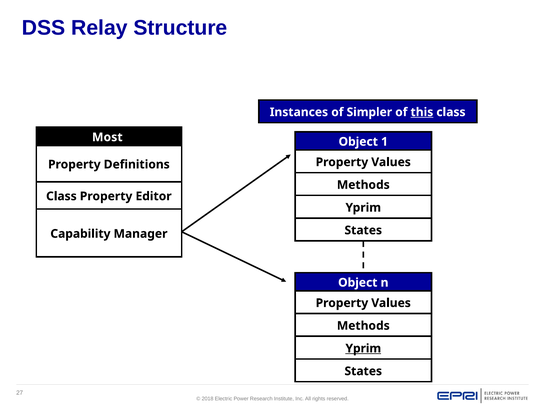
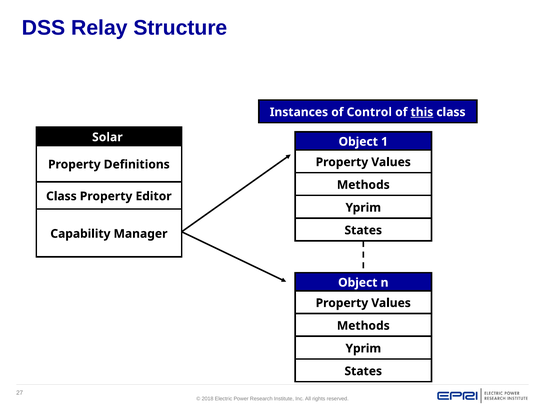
Simpler: Simpler -> Control
Most: Most -> Solar
Yprim at (363, 348) underline: present -> none
